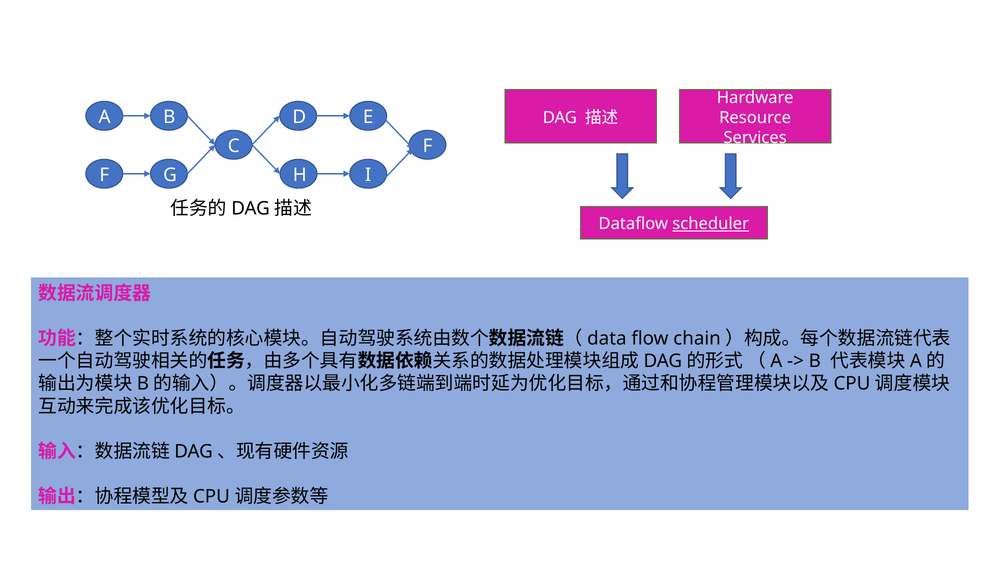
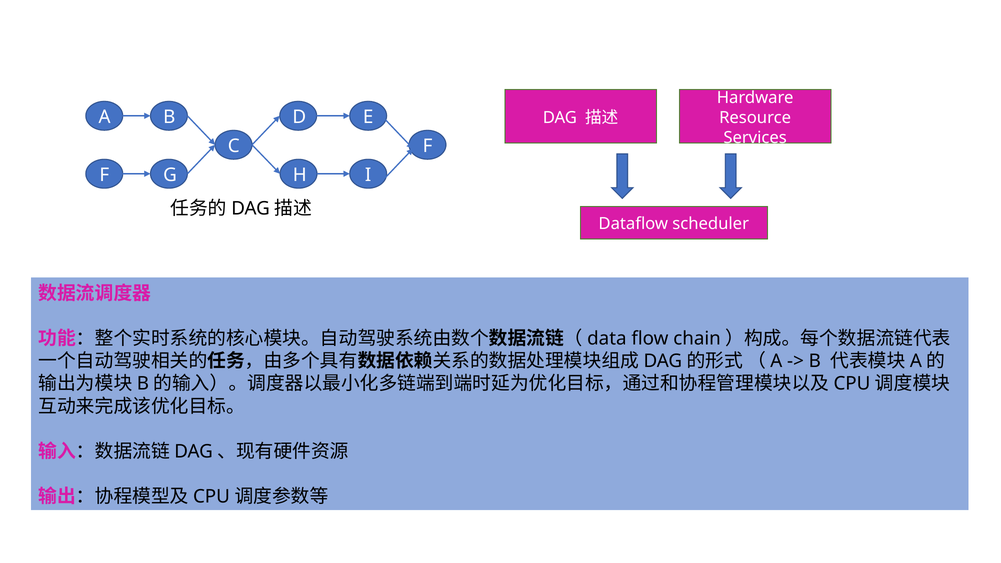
scheduler underline: present -> none
